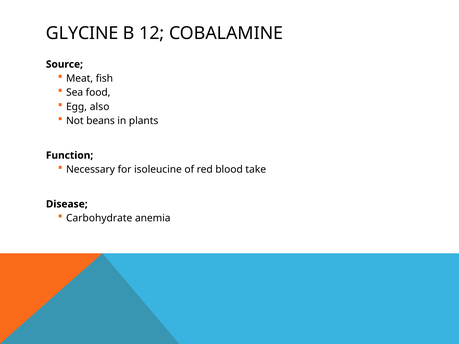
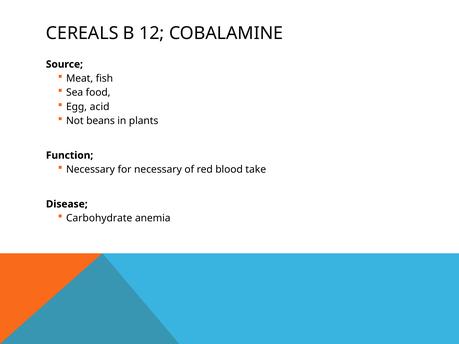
GLYCINE: GLYCINE -> CEREALS
also: also -> acid
for isoleucine: isoleucine -> necessary
